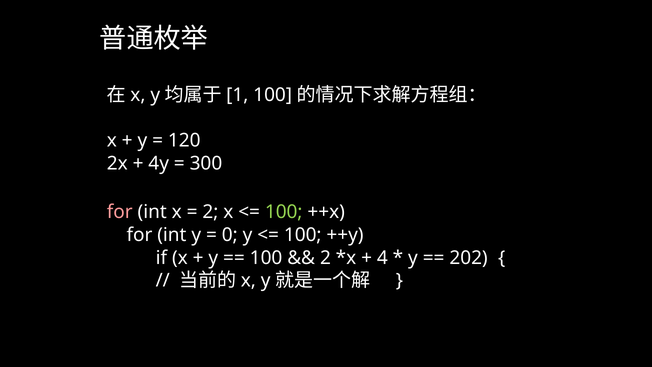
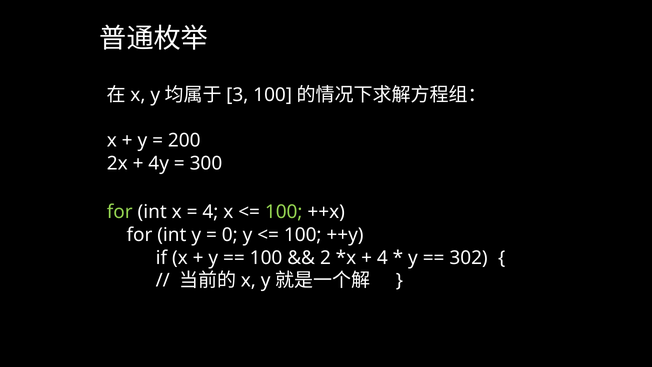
1: 1 -> 3
120: 120 -> 200
for at (120, 212) colour: pink -> light green
2 at (210, 212): 2 -> 4
202: 202 -> 302
